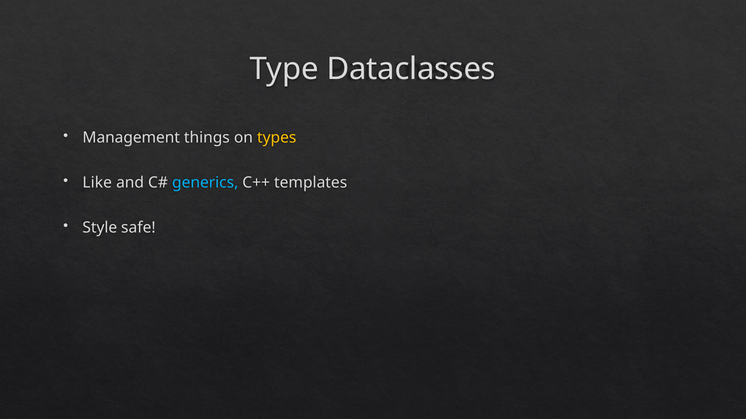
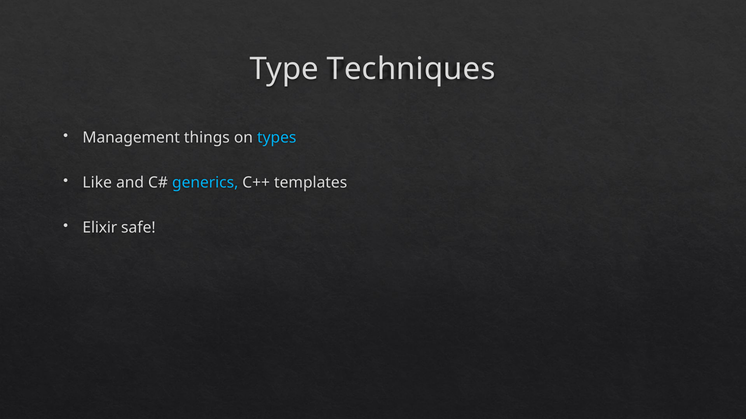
Dataclasses: Dataclasses -> Techniques
types colour: yellow -> light blue
Style: Style -> Elixir
